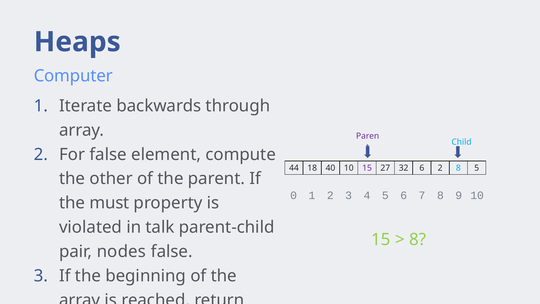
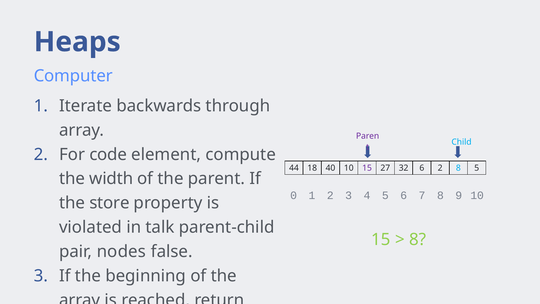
For false: false -> code
other: other -> width
must: must -> store
